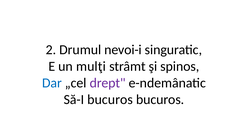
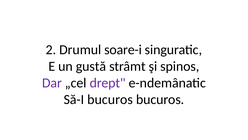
nevoi-i: nevoi-i -> soare-i
mulţi: mulţi -> gustă
Dar colour: blue -> purple
